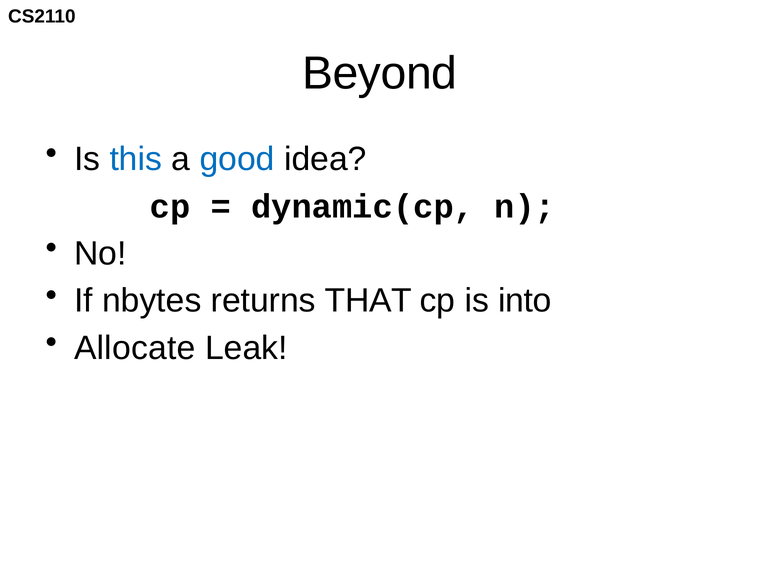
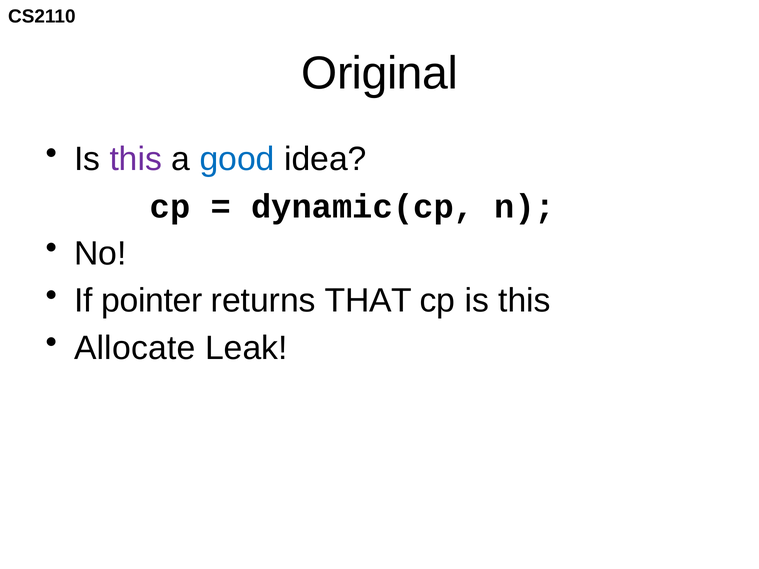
Beyond: Beyond -> Original
this at (136, 159) colour: blue -> purple
nbytes: nbytes -> pointer
cp is into: into -> this
